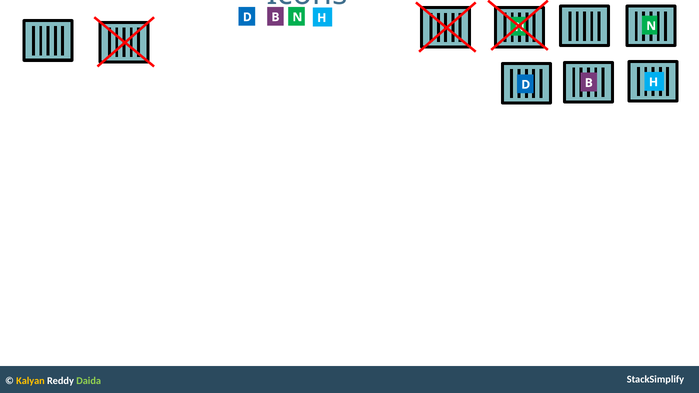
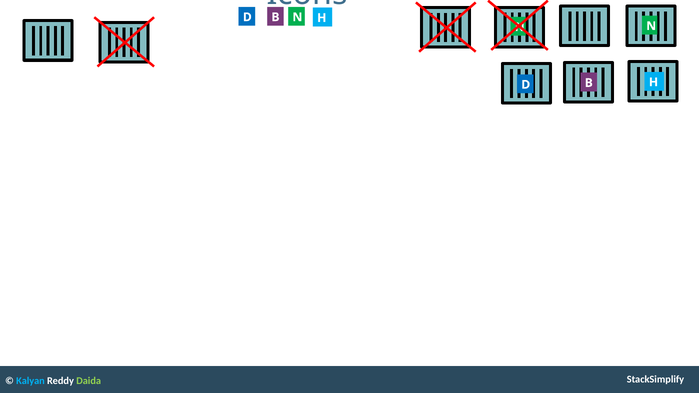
Kalyan colour: yellow -> light blue
